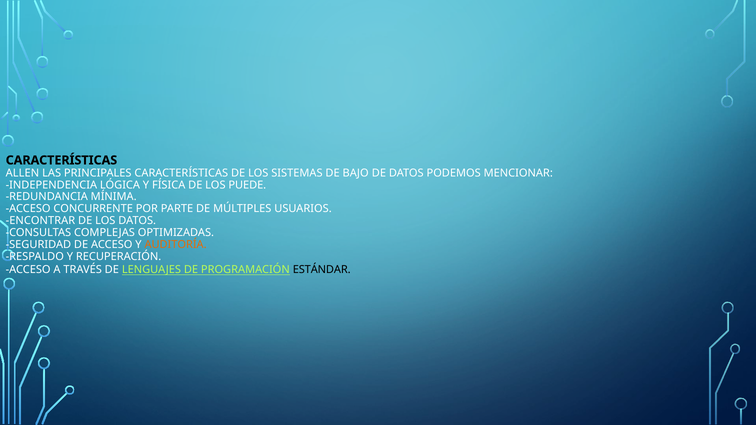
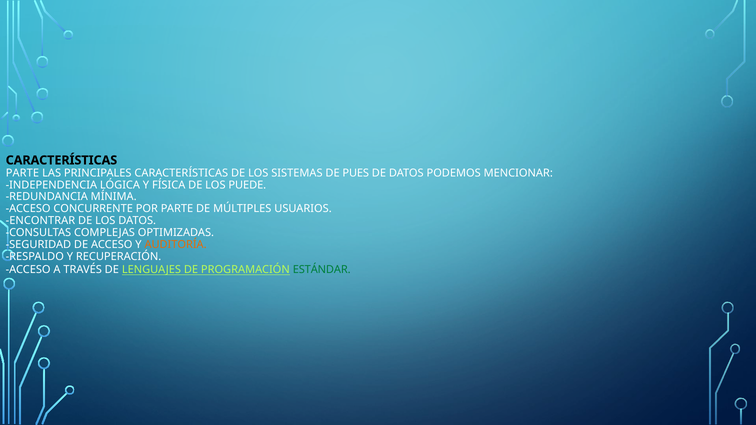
ALLEN at (22, 173): ALLEN -> PARTE
BAJO: BAJO -> PUES
ESTÁNDAR colour: black -> green
